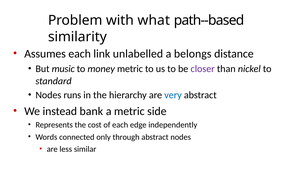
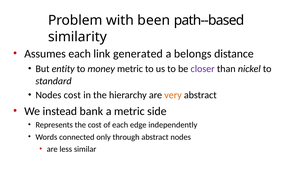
what: what -> been
unlabelled: unlabelled -> generated
music: music -> entity
Nodes runs: runs -> cost
very colour: blue -> orange
